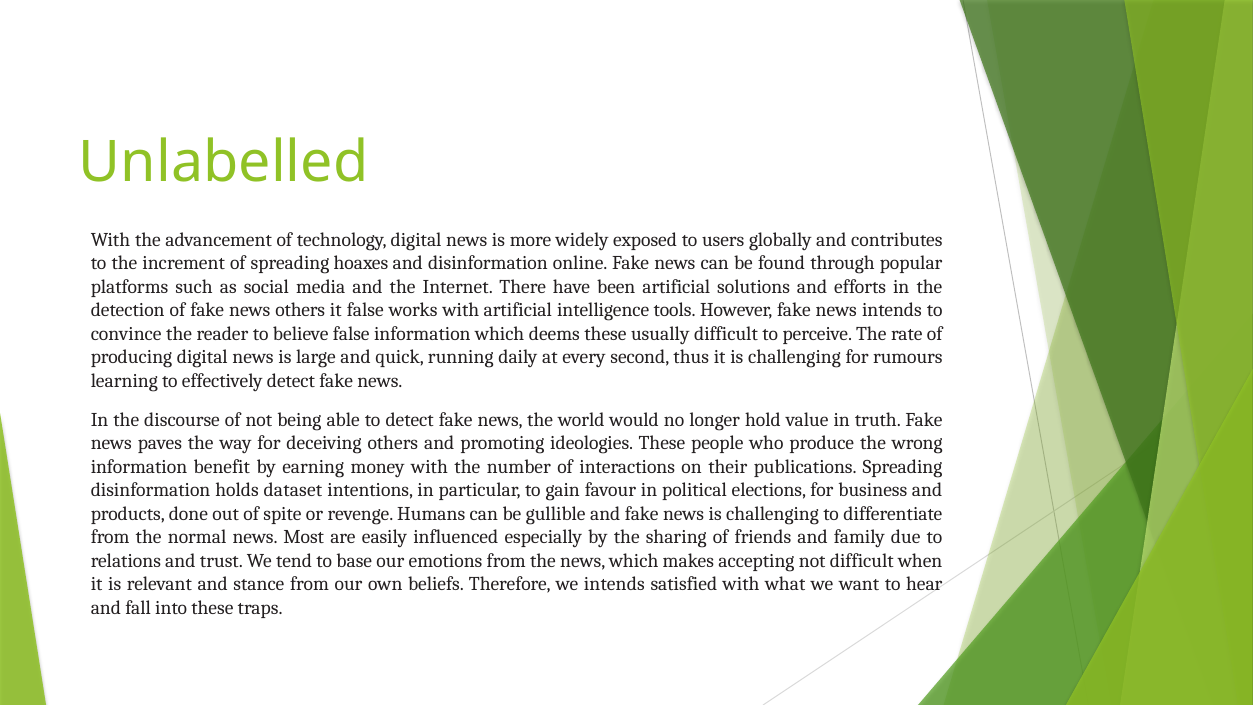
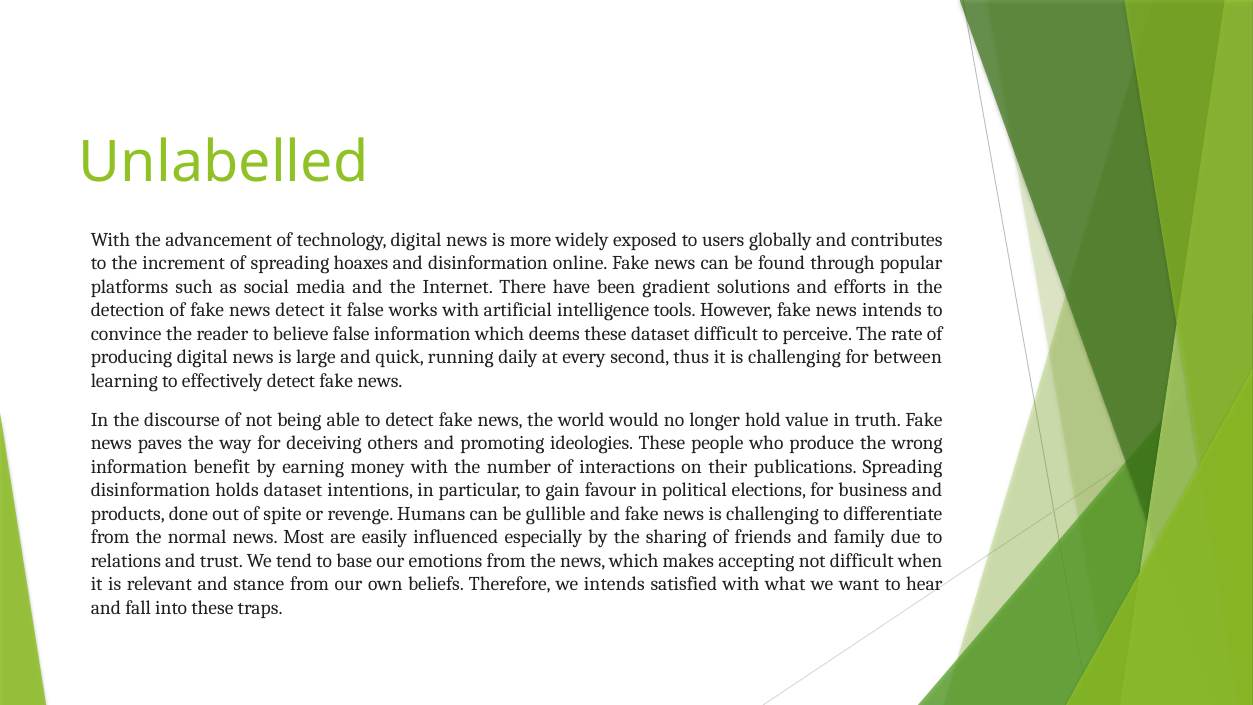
been artificial: artificial -> gradient
news others: others -> detect
these usually: usually -> dataset
rumours: rumours -> between
